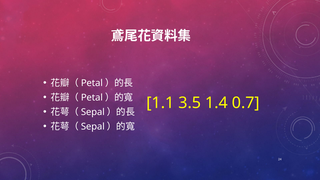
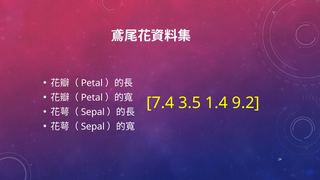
1.1: 1.1 -> 7.4
0.7: 0.7 -> 9.2
